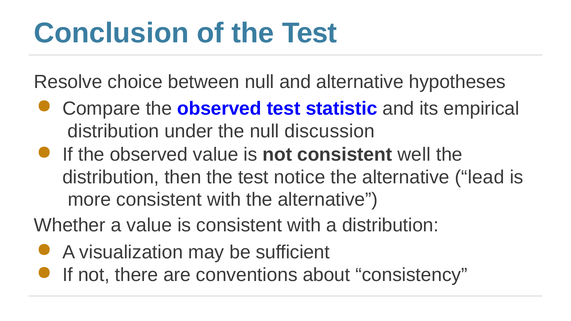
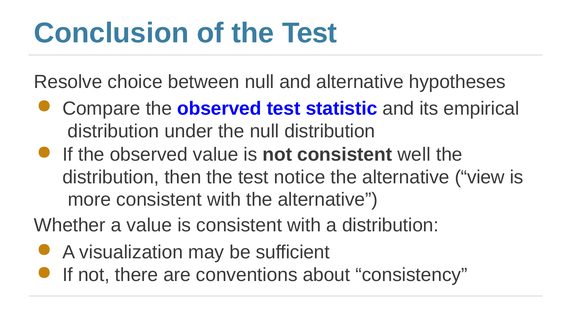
null discussion: discussion -> distribution
lead: lead -> view
